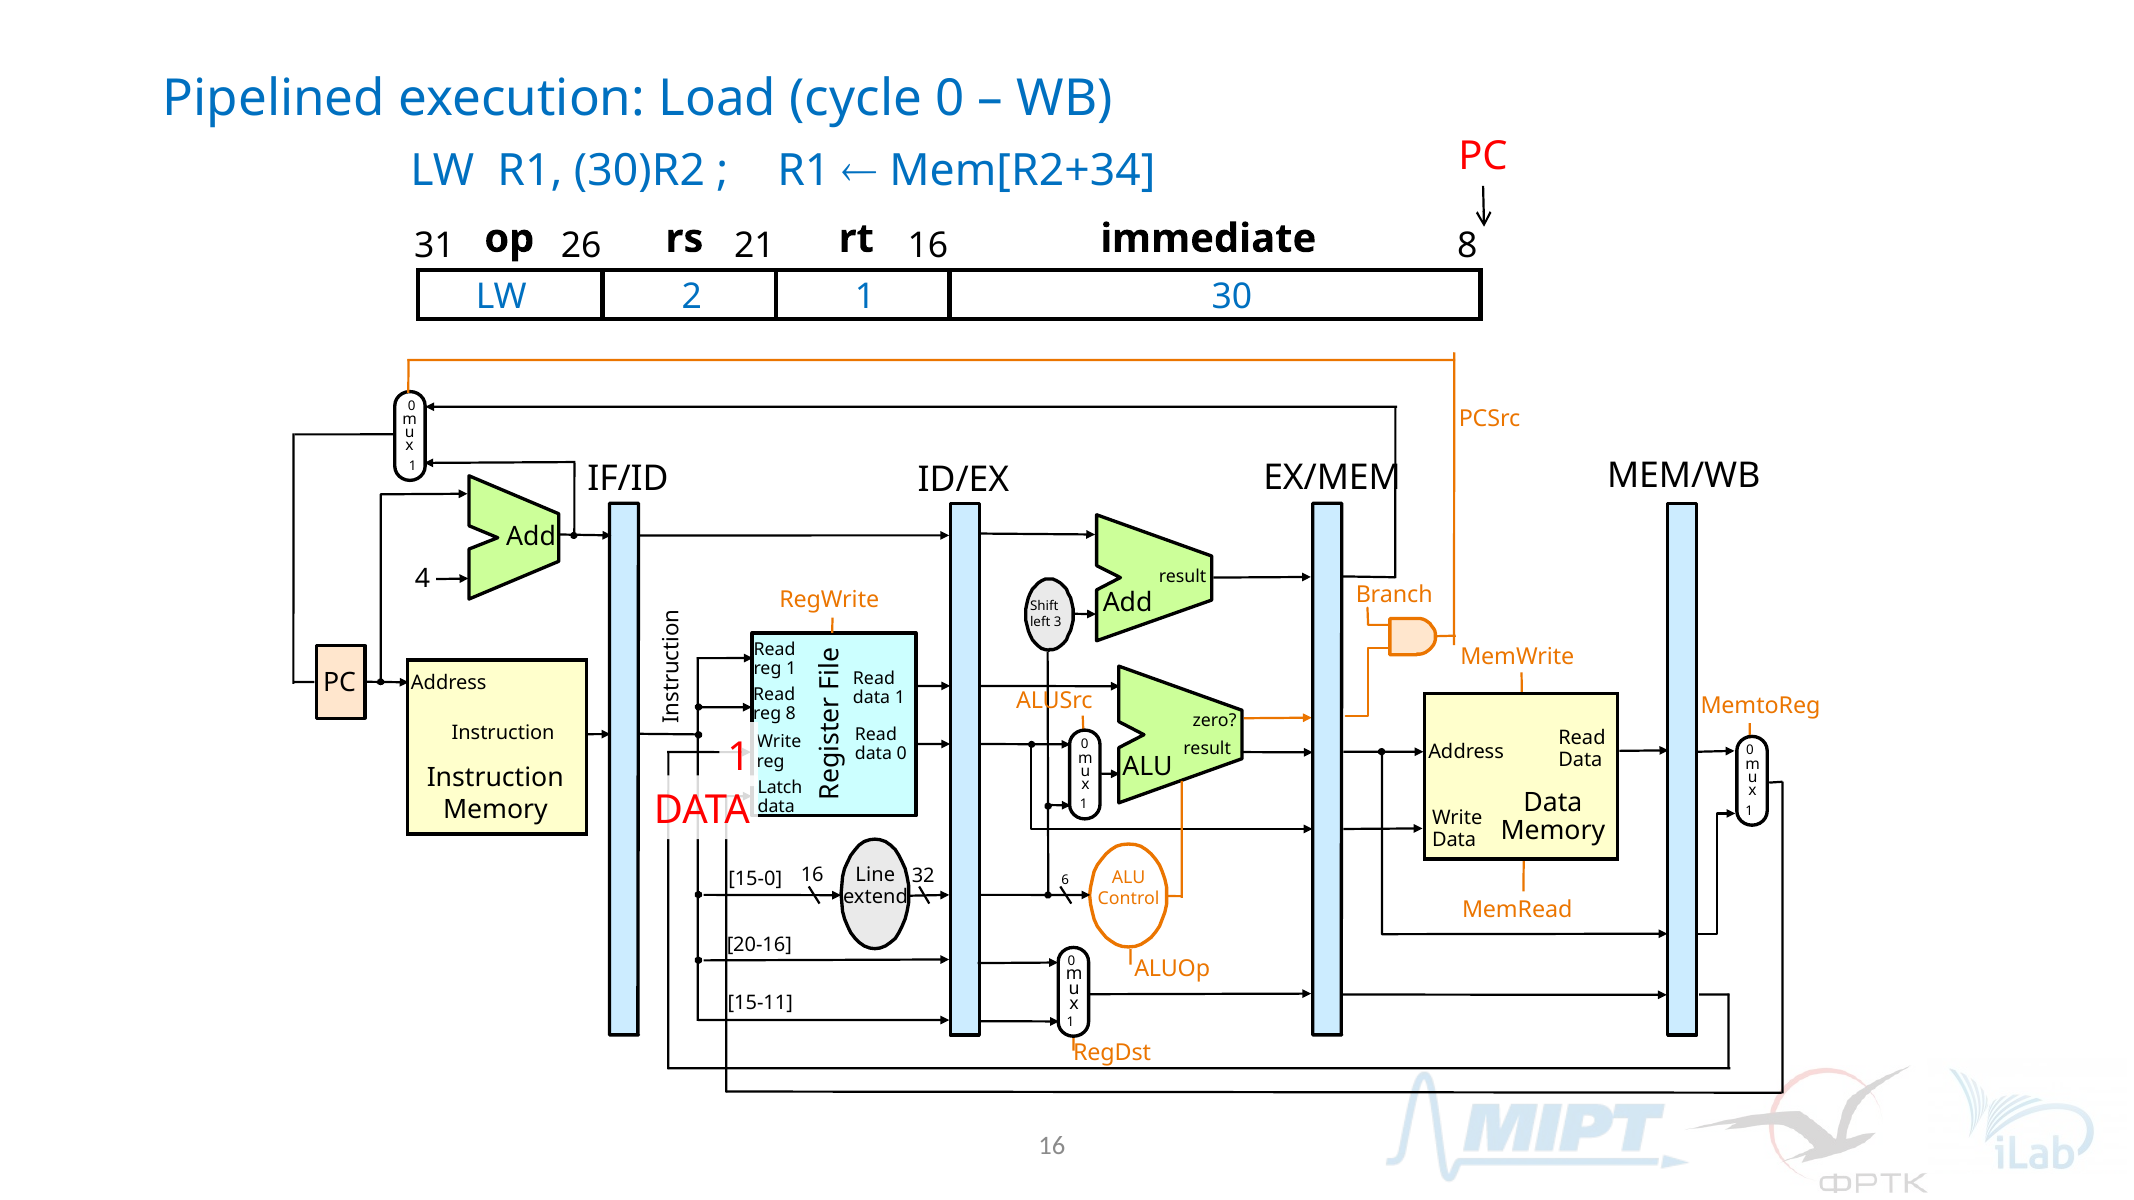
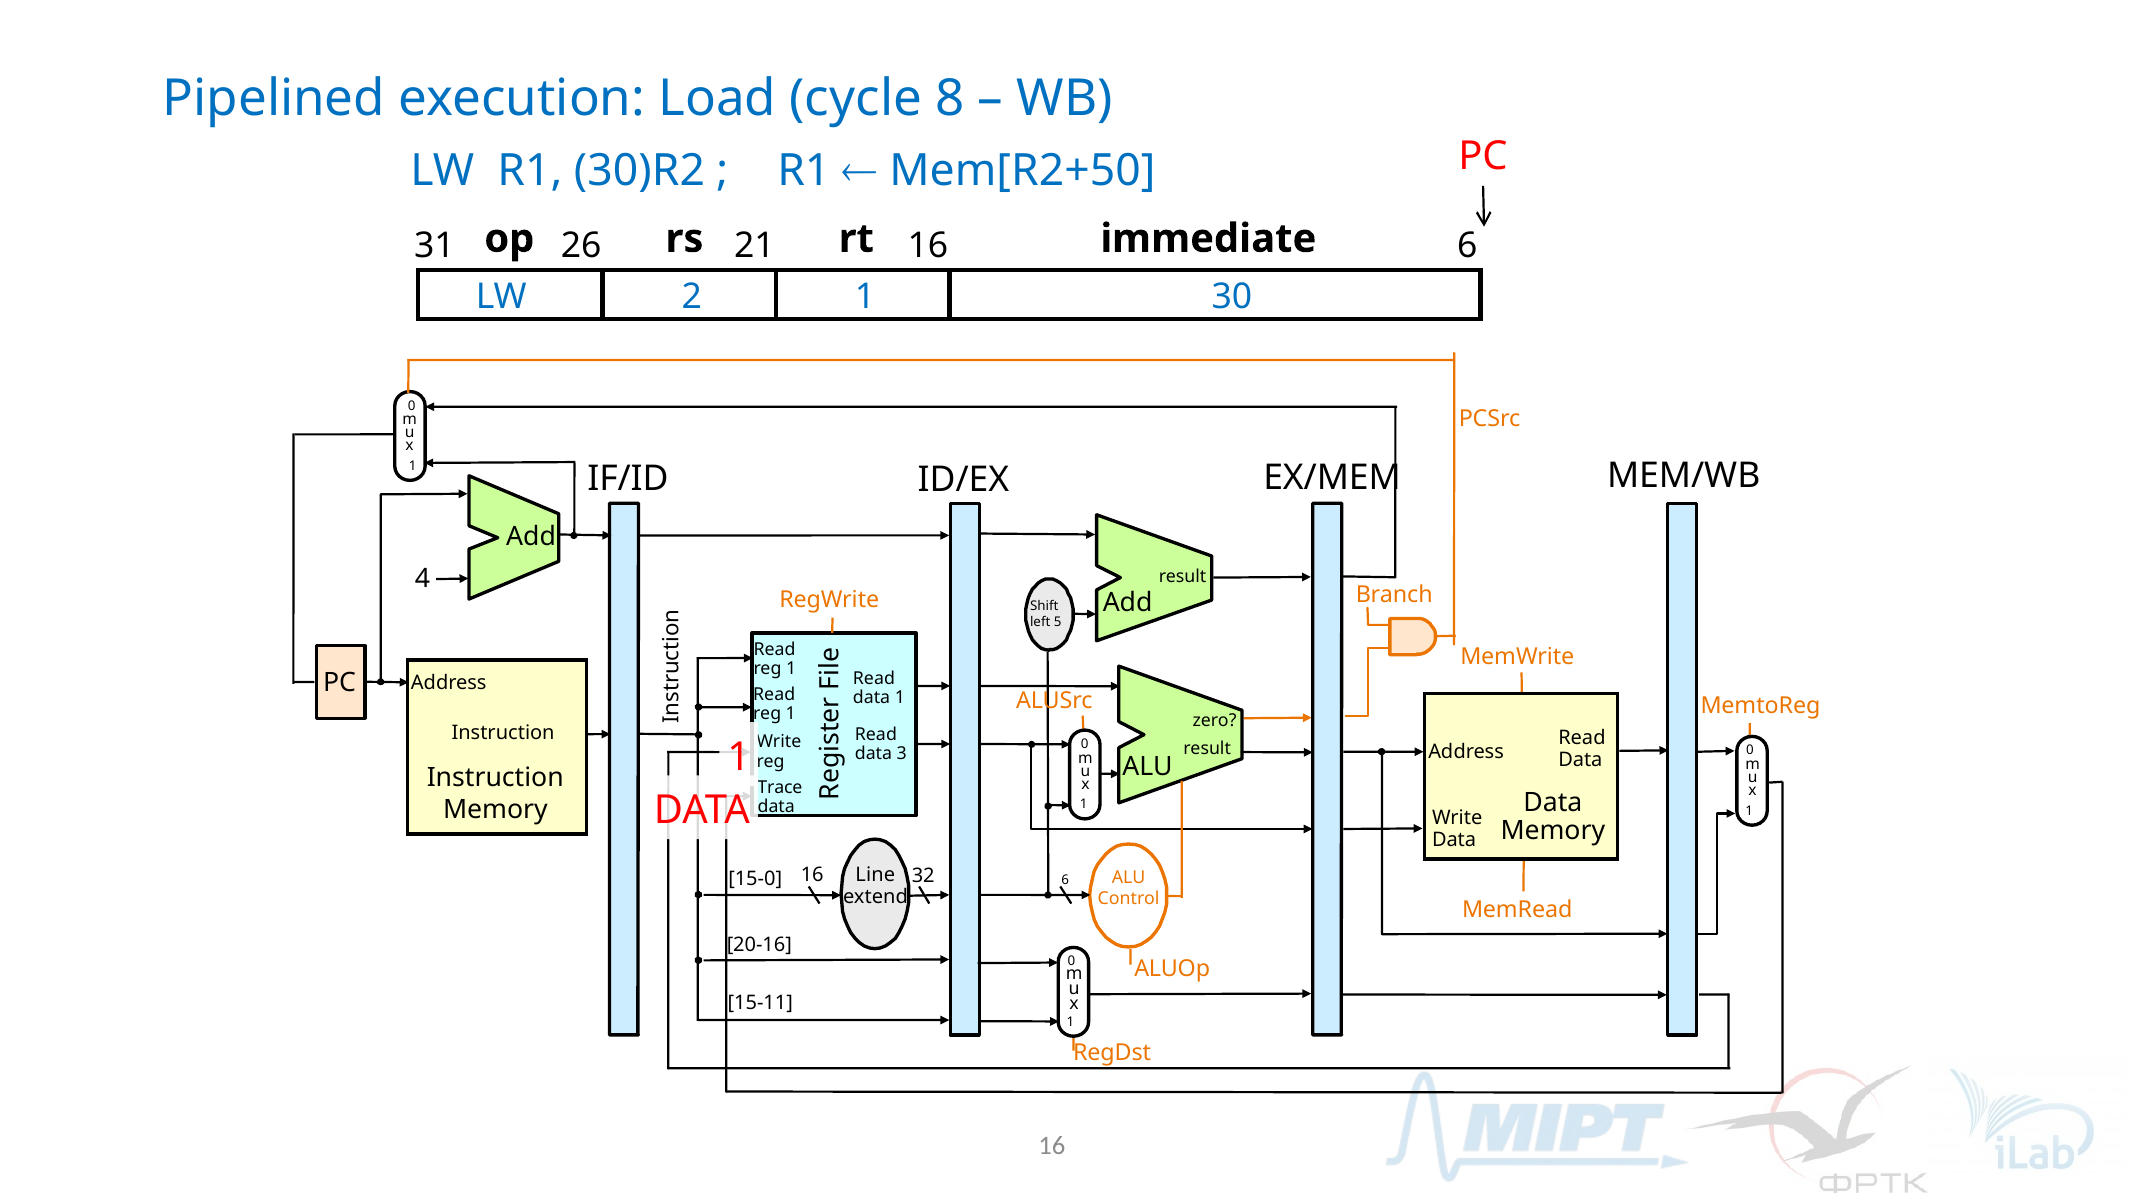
cycle 0: 0 -> 8
Mem[R2+34: Mem[R2+34 -> Mem[R2+50
immediate 8: 8 -> 6
3: 3 -> 5
8 at (791, 714): 8 -> 1
data 0: 0 -> 3
Latch: Latch -> Trace
